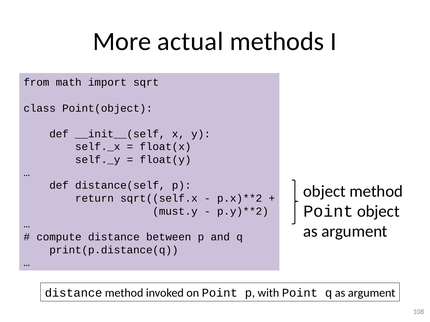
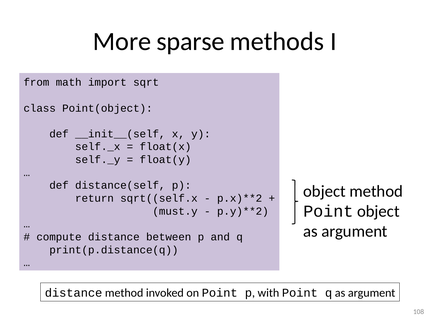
actual: actual -> sparse
